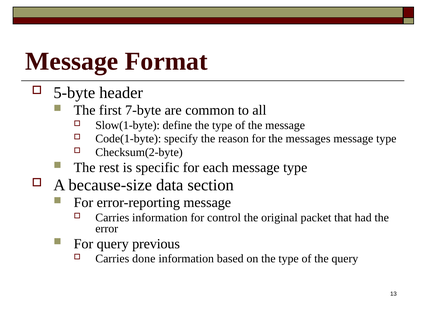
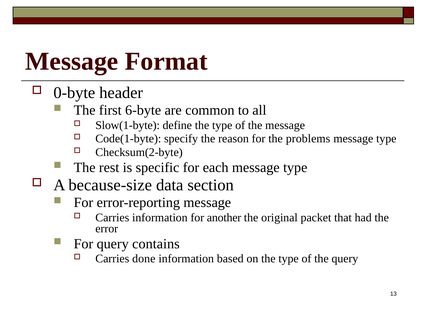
5-byte: 5-byte -> 0-byte
7-byte: 7-byte -> 6-byte
messages: messages -> problems
control: control -> another
previous: previous -> contains
